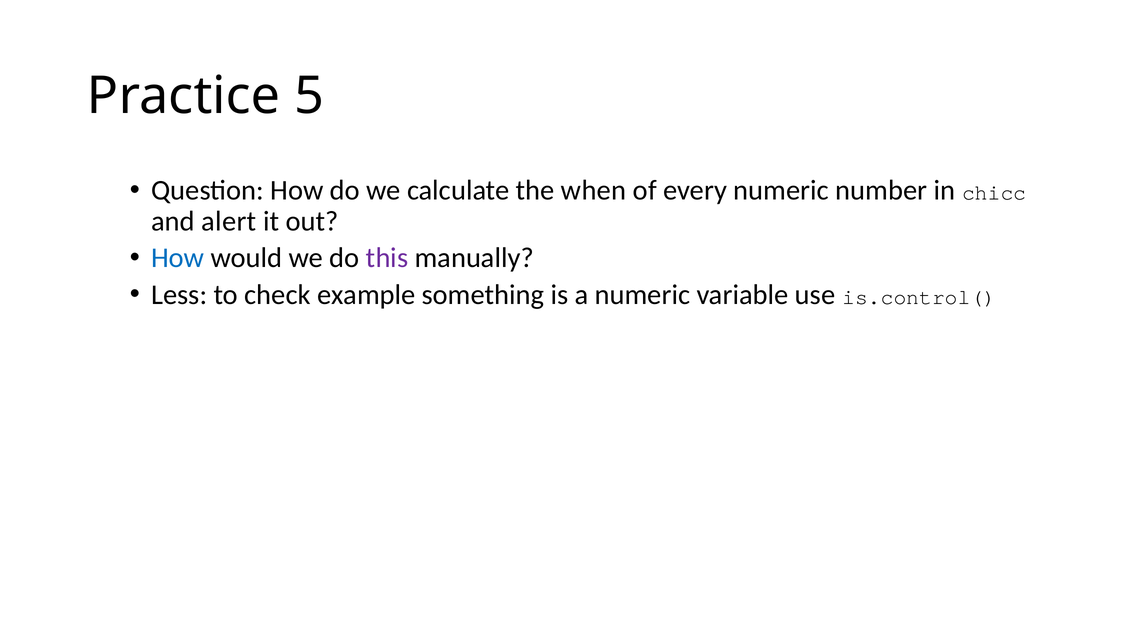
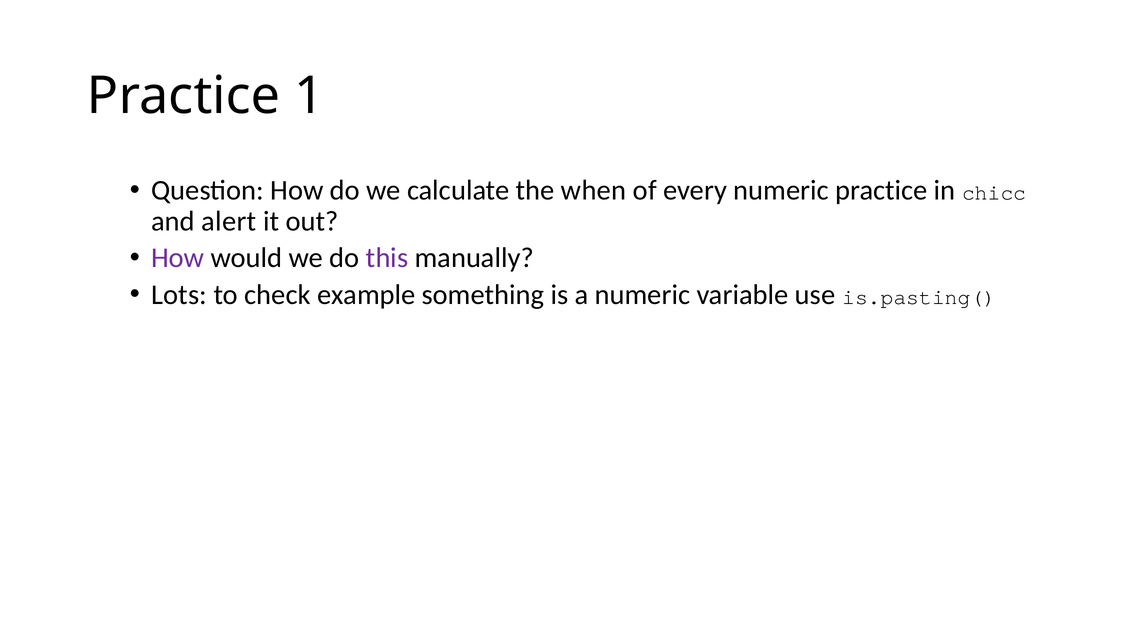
5: 5 -> 1
numeric number: number -> practice
How at (178, 258) colour: blue -> purple
Less: Less -> Lots
is.control(: is.control( -> is.pasting(
